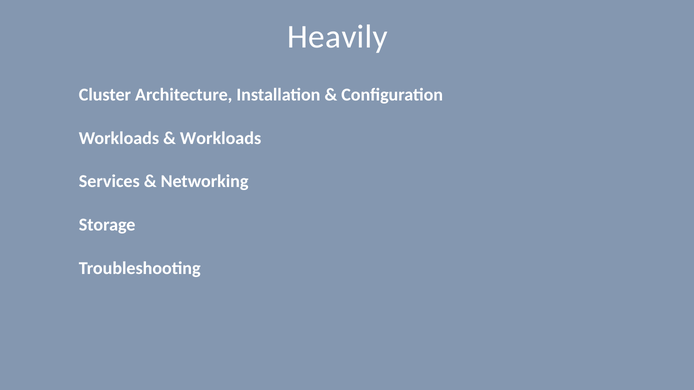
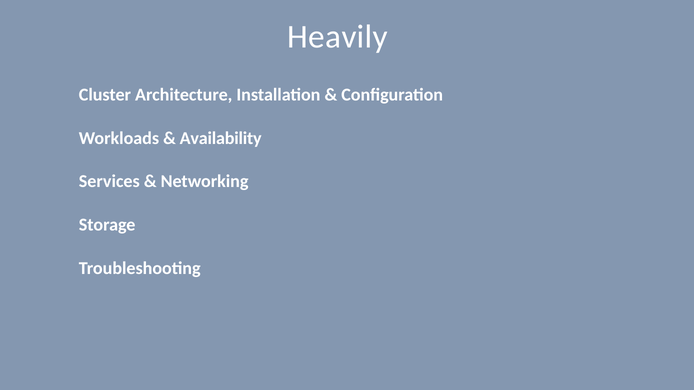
Workloads at (221, 138): Workloads -> Availability
